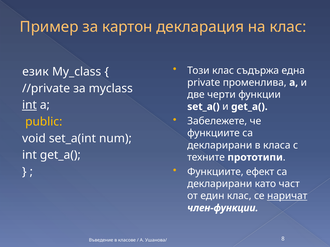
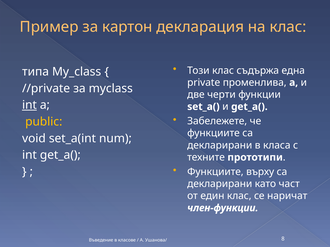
език: език -> типа
ефект: ефект -> върху
наричат underline: present -> none
